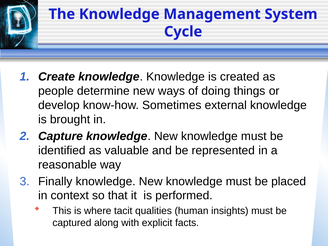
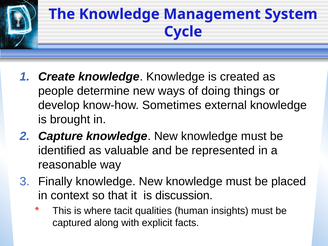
performed: performed -> discussion
